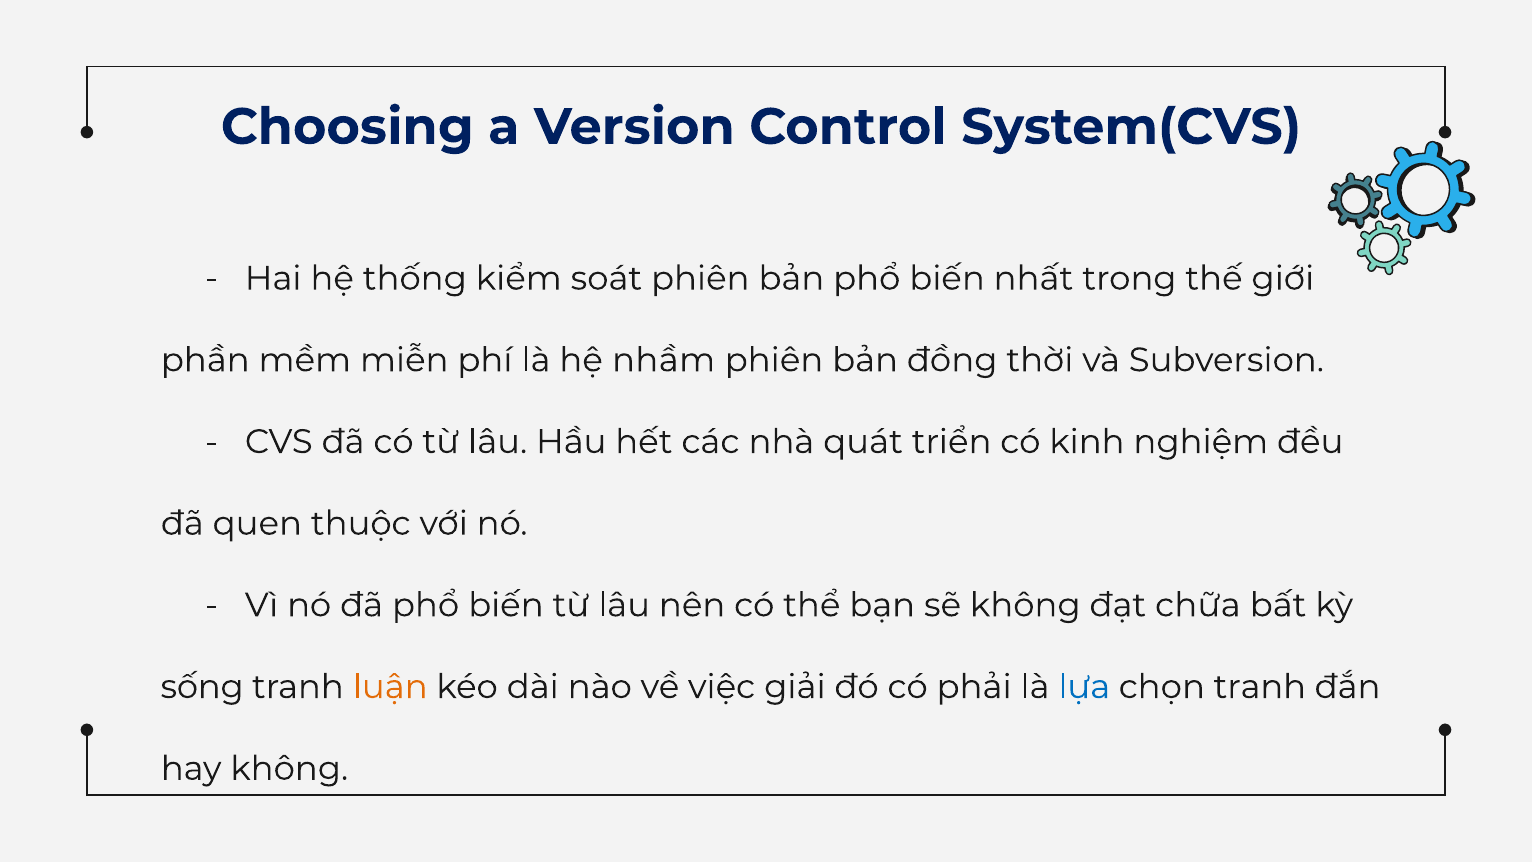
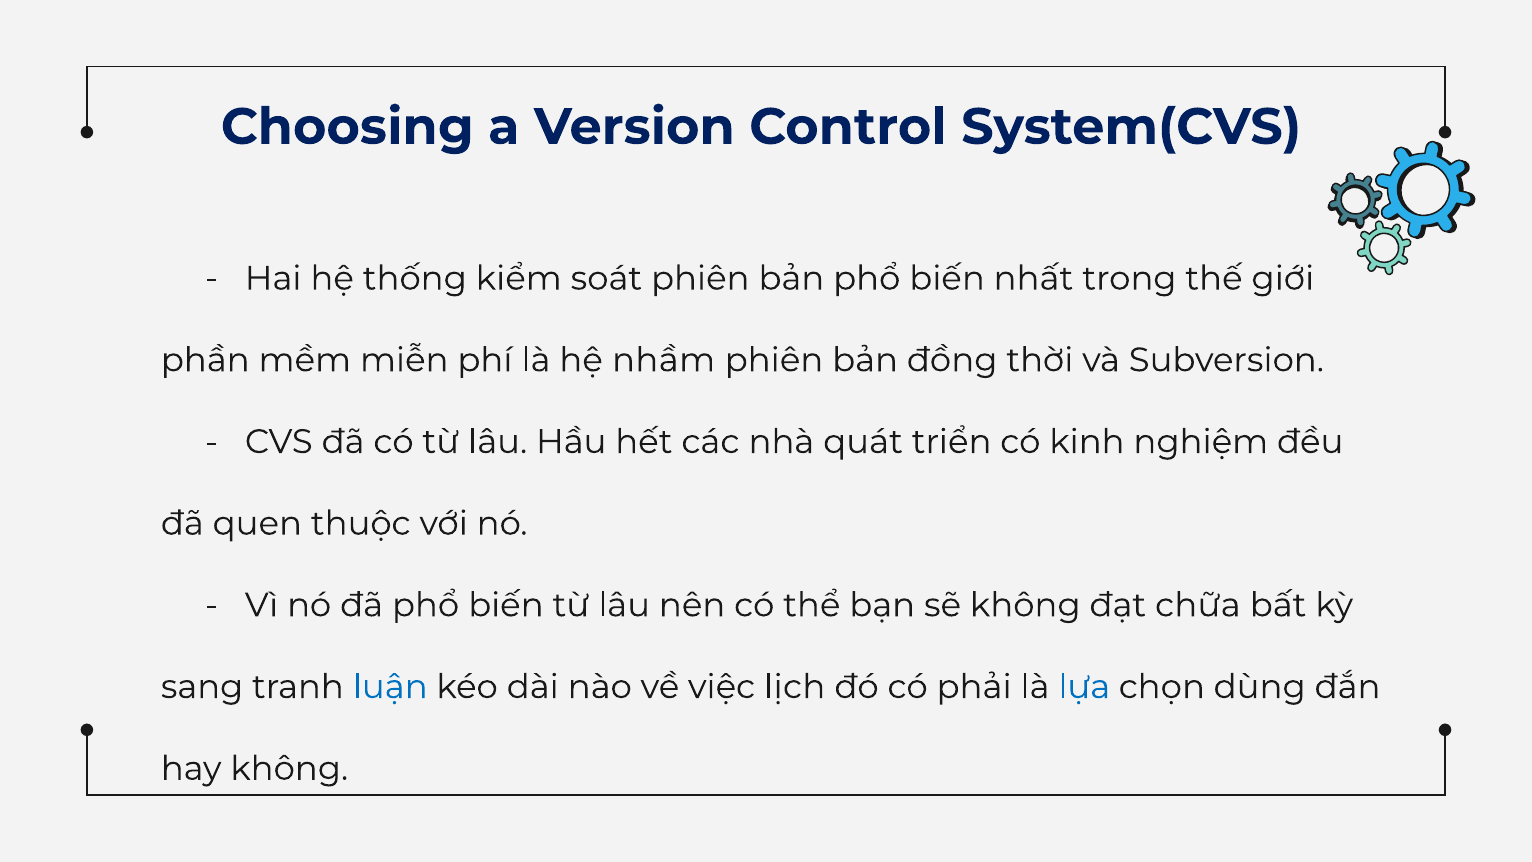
sống: sống -> sang
luận colour: orange -> blue
giải: giải -> lịch
chọn tranh: tranh -> dùng
